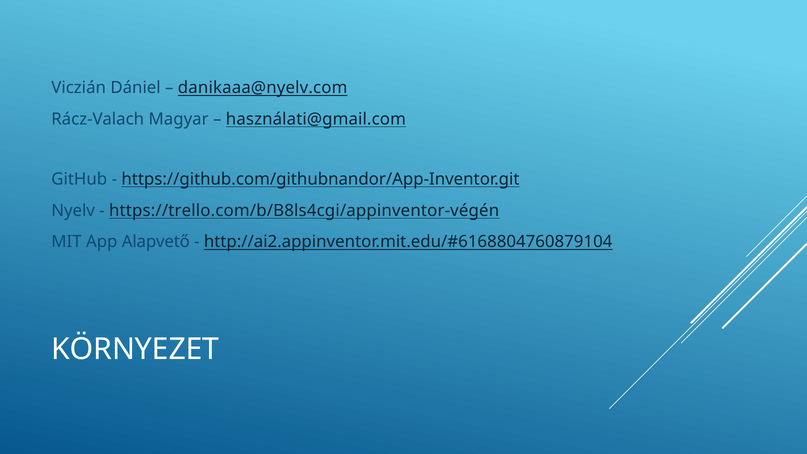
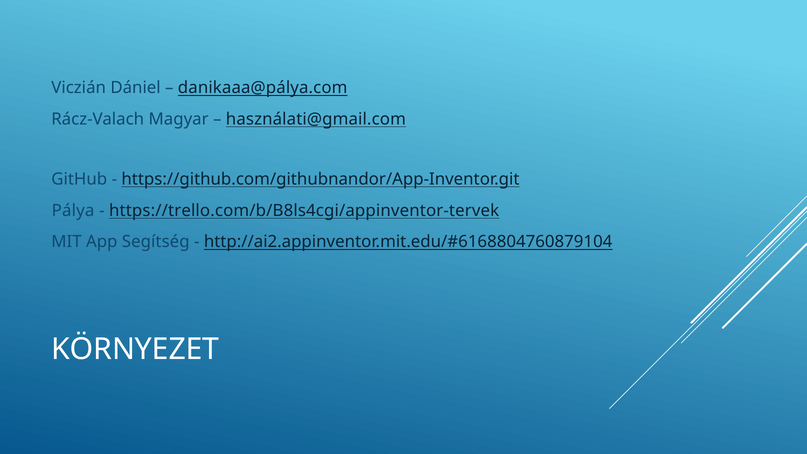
danikaaa@nyelv.com: danikaaa@nyelv.com -> danikaaa@pálya.com
Nyelv: Nyelv -> Pálya
https://trello.com/b/B8ls4cgi/appinventor-végén: https://trello.com/b/B8ls4cgi/appinventor-végén -> https://trello.com/b/B8ls4cgi/appinventor-tervek
Alapvető: Alapvető -> Segítség
